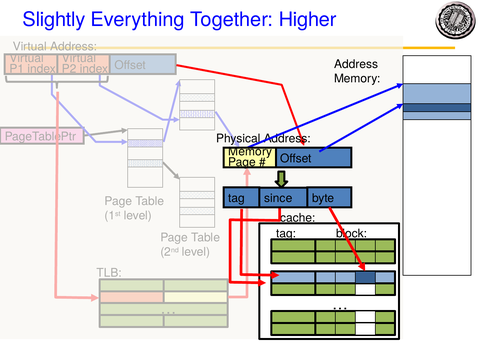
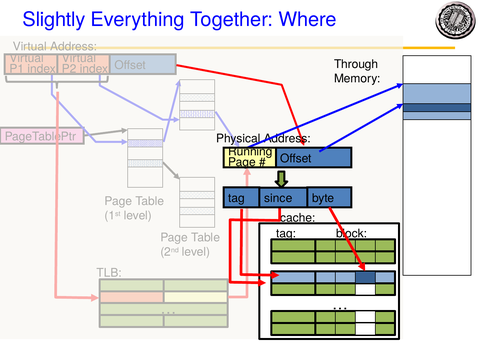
Higher: Higher -> Where
Address at (356, 64): Address -> Through
Memory at (250, 152): Memory -> Running
